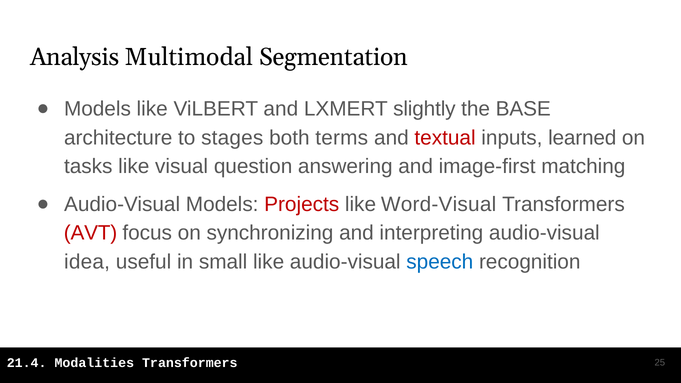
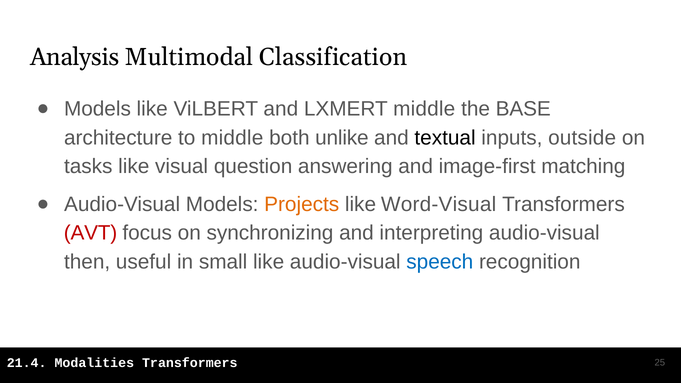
Segmentation: Segmentation -> Classification
LXMERT slightly: slightly -> middle
to stages: stages -> middle
terms: terms -> unlike
textual colour: red -> black
learned: learned -> outside
Projects colour: red -> orange
idea: idea -> then
